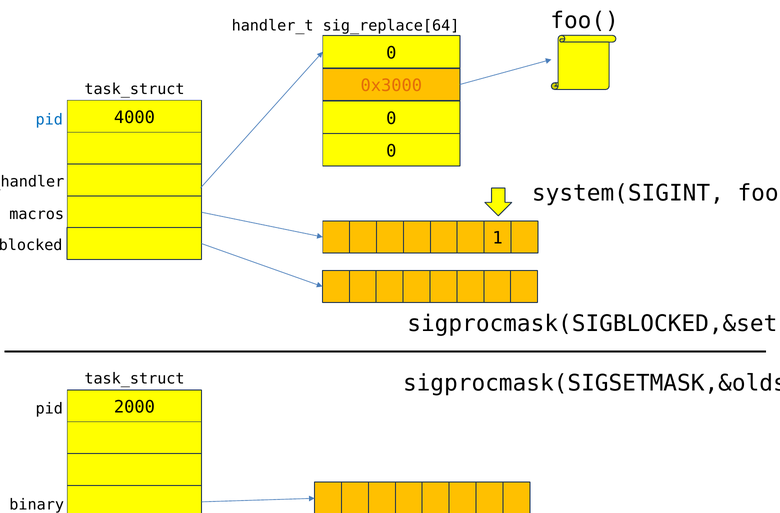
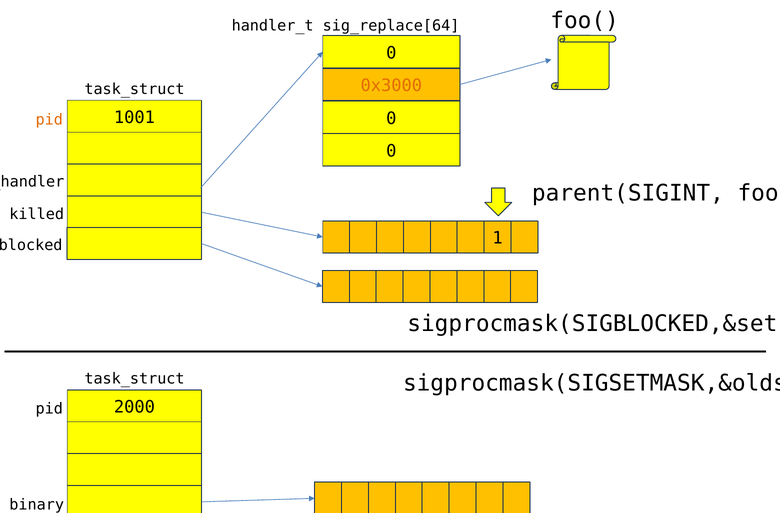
4000: 4000 -> 1001
pid at (49, 120) colour: blue -> orange
system(SIGINT: system(SIGINT -> parent(SIGINT
macros: macros -> killed
